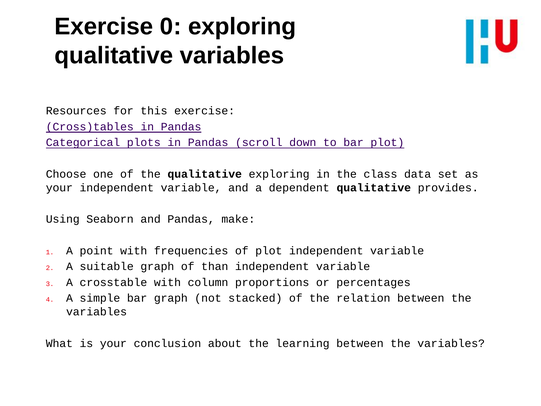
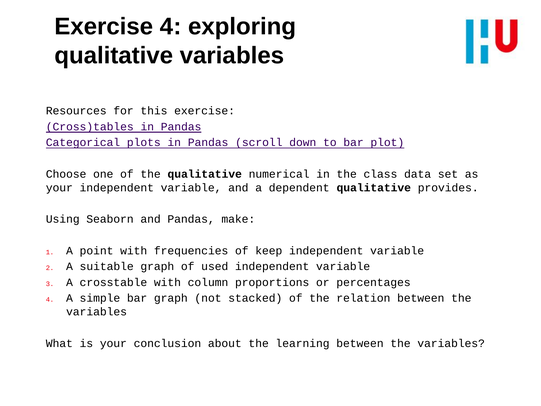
Exercise 0: 0 -> 4
qualitative exploring: exploring -> numerical
of plot: plot -> keep
than: than -> used
